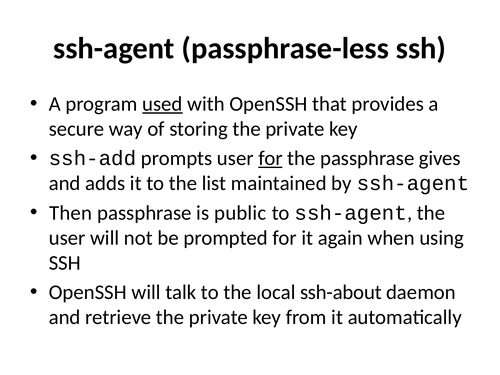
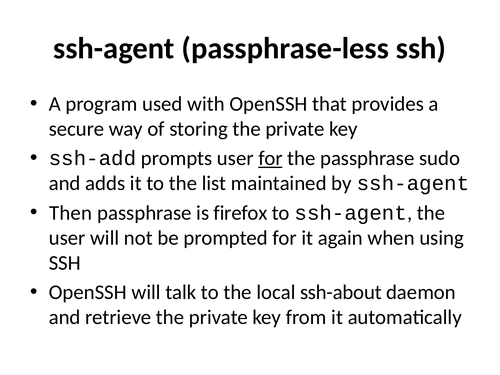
used underline: present -> none
gives: gives -> sudo
public: public -> firefox
